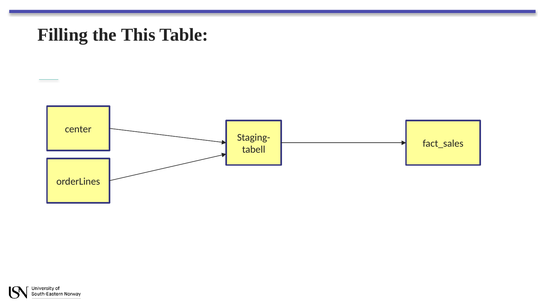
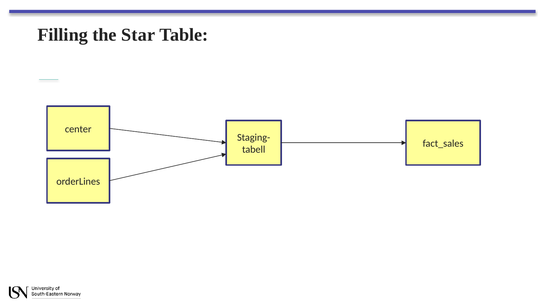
This: This -> Star
